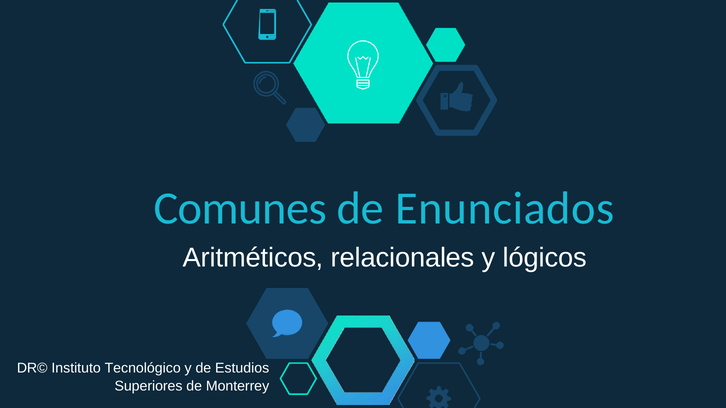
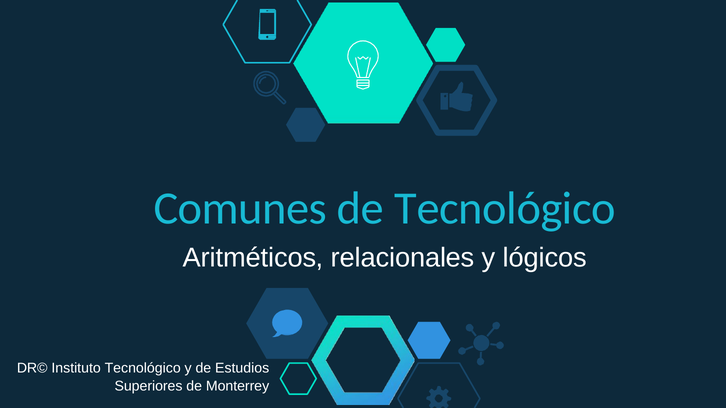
de Enunciados: Enunciados -> Tecnológico
